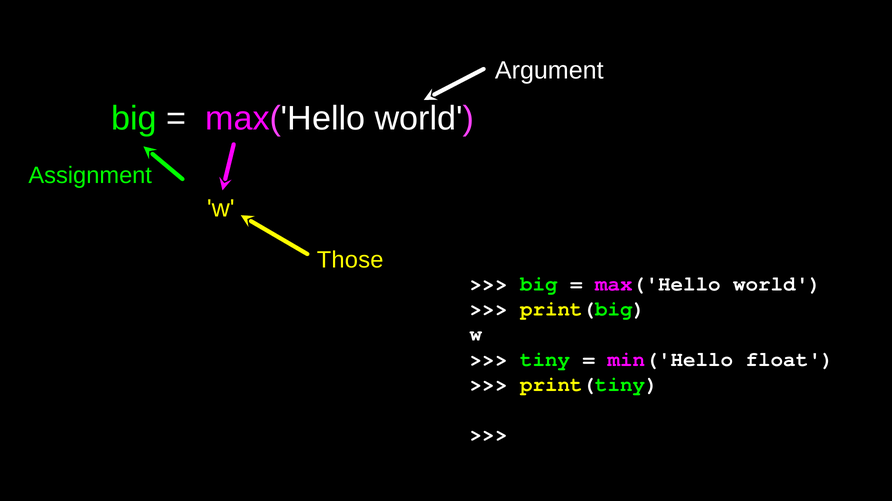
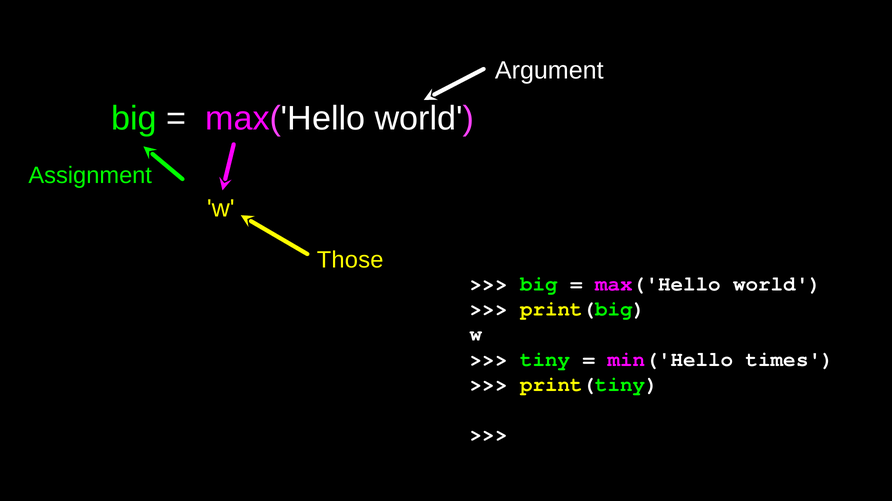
float: float -> times
